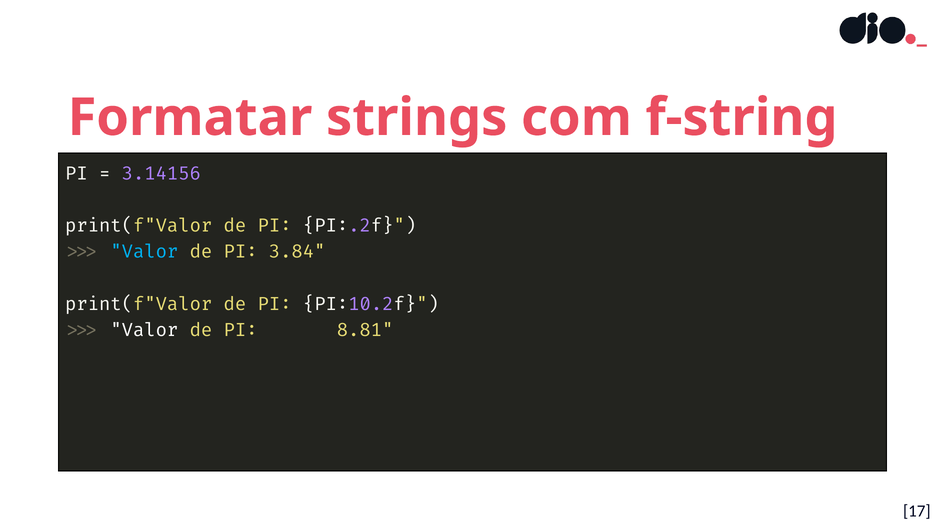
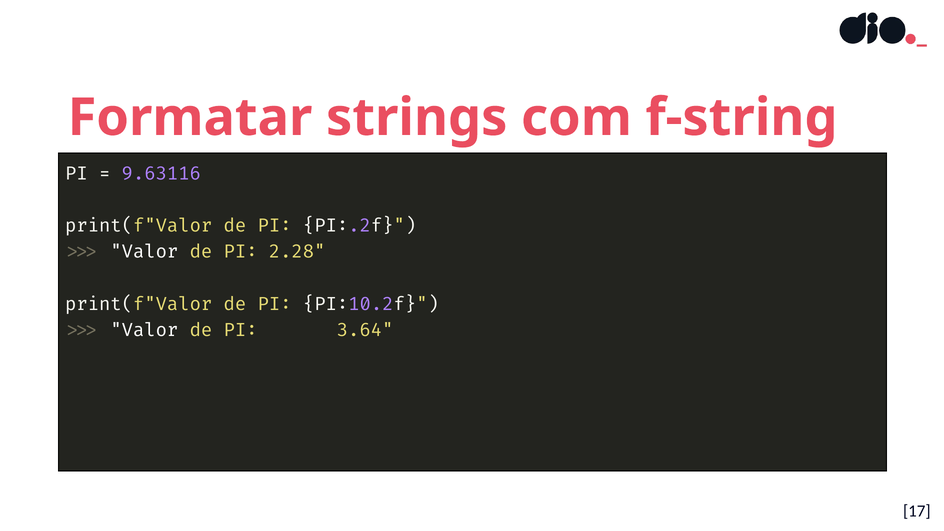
3.14156: 3.14156 -> 9.63116
Valor at (144, 252) colour: light blue -> white
3.84: 3.84 -> 2.28
8.81: 8.81 -> 3.64
